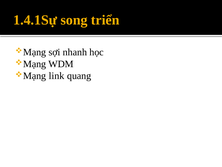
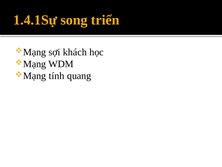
nhanh: nhanh -> khách
link: link -> tính
